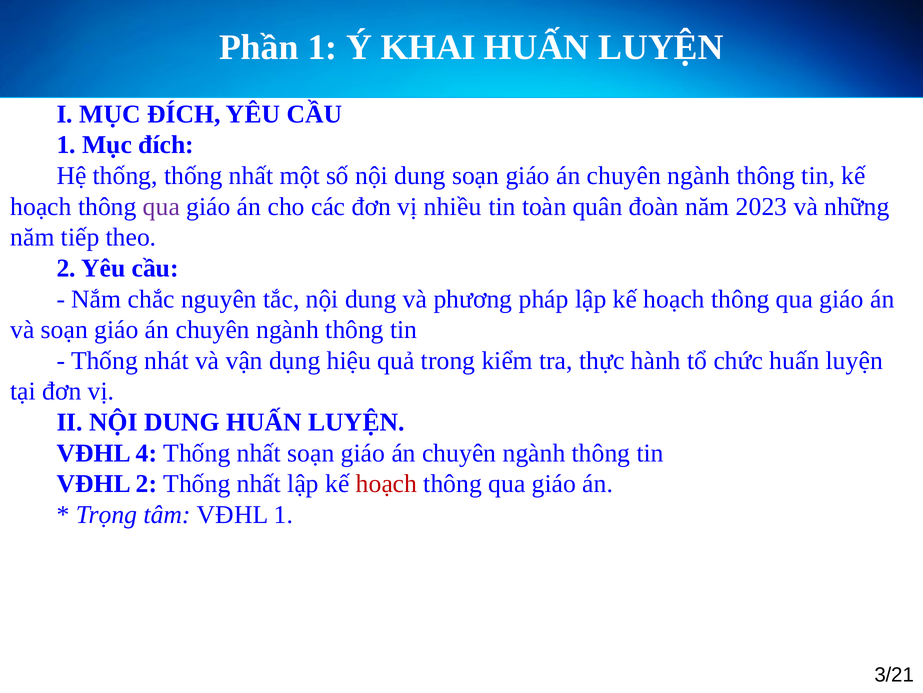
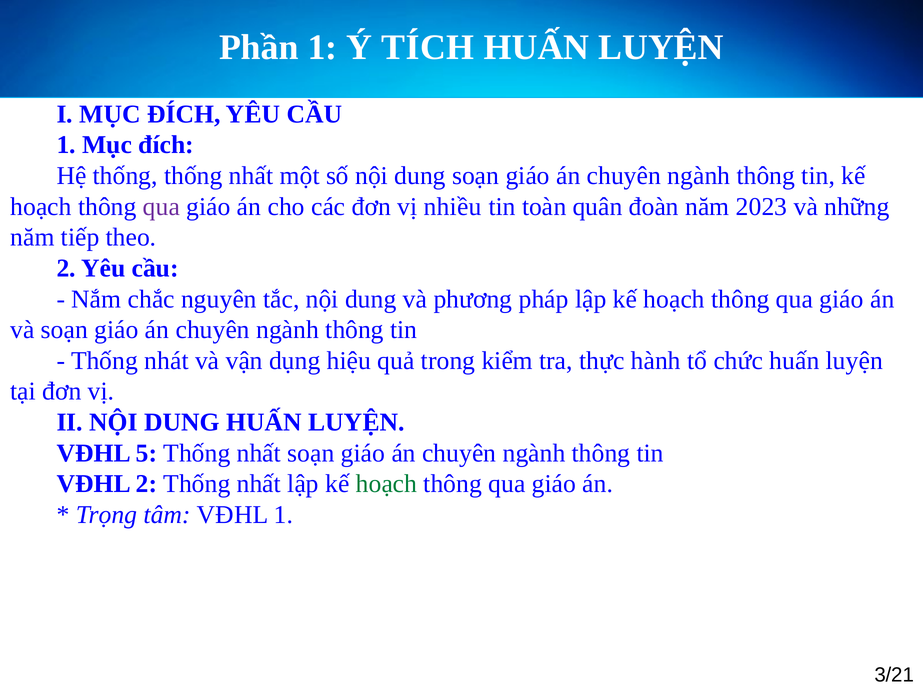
KHAI: KHAI -> TÍCH
4: 4 -> 5
hoạch at (386, 483) colour: red -> green
